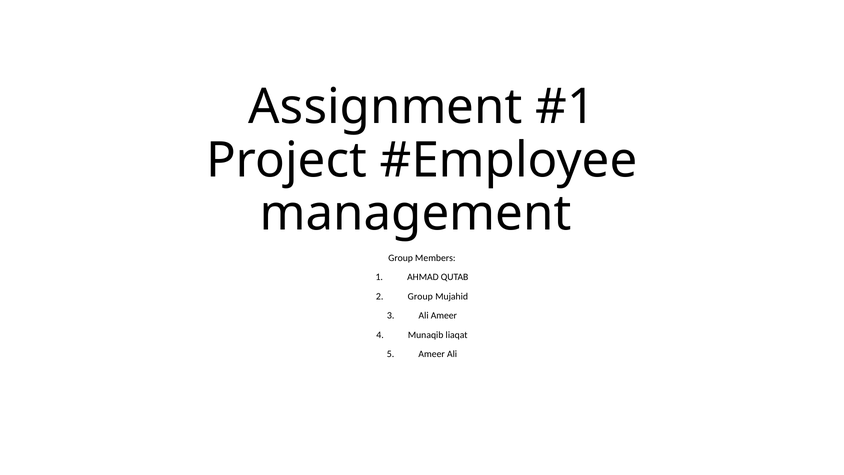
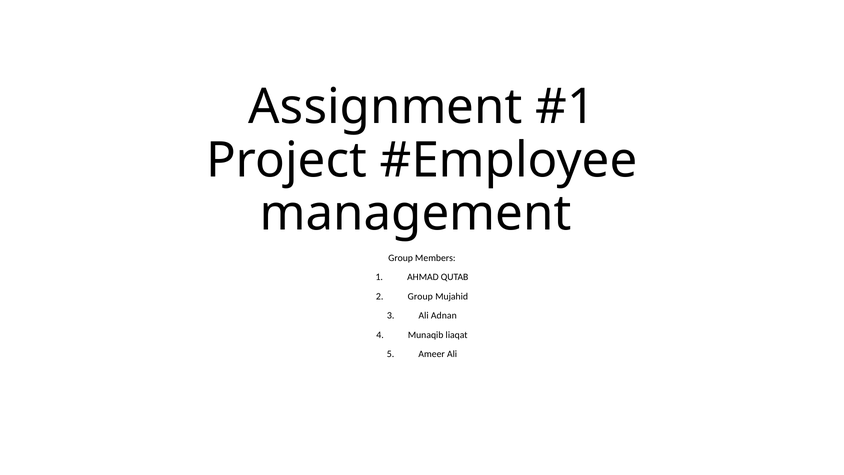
Ali Ameer: Ameer -> Adnan
